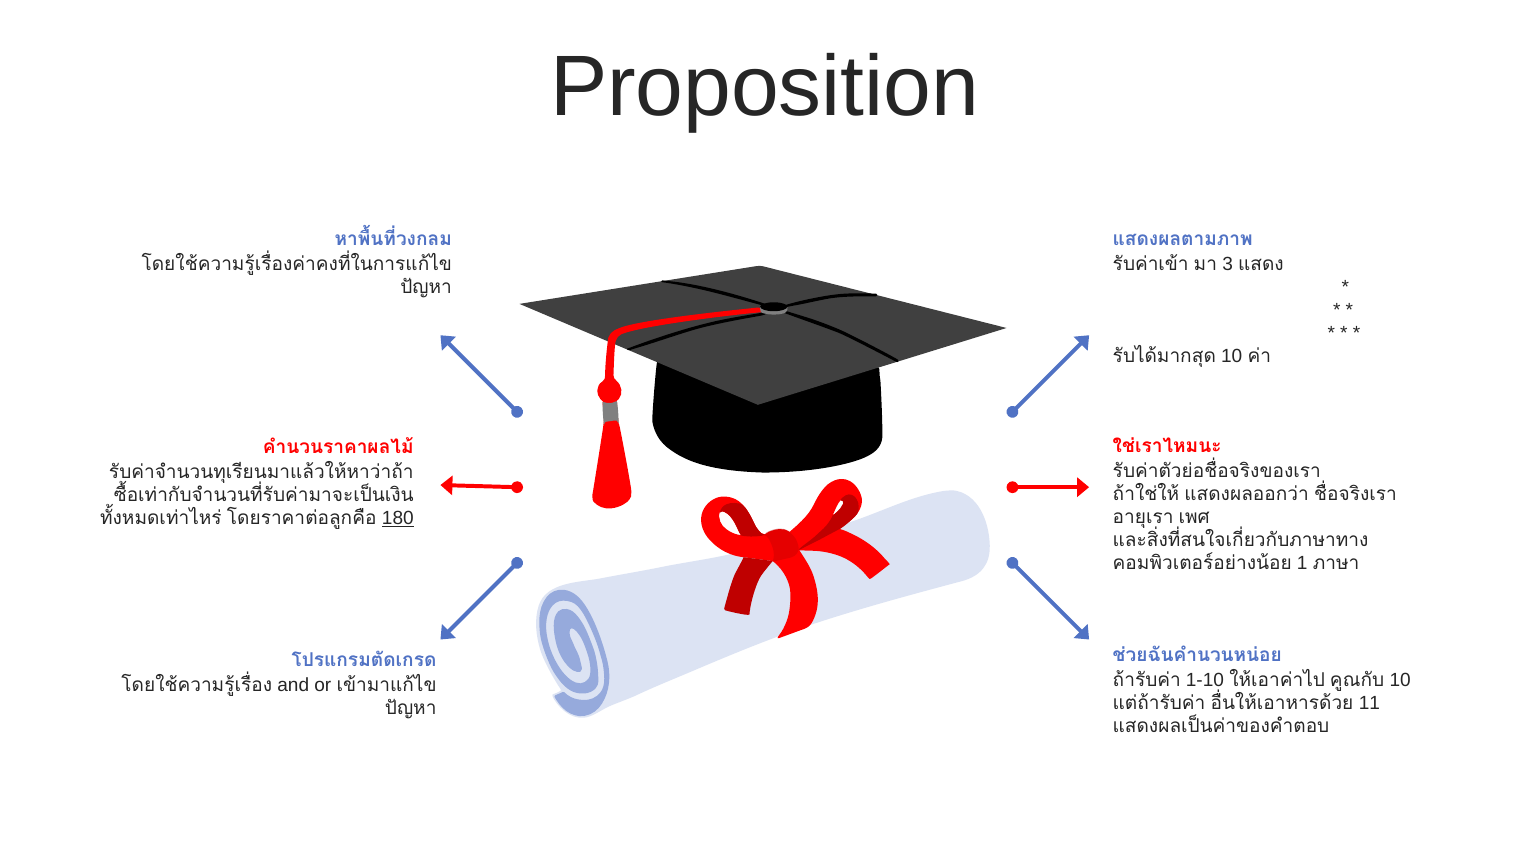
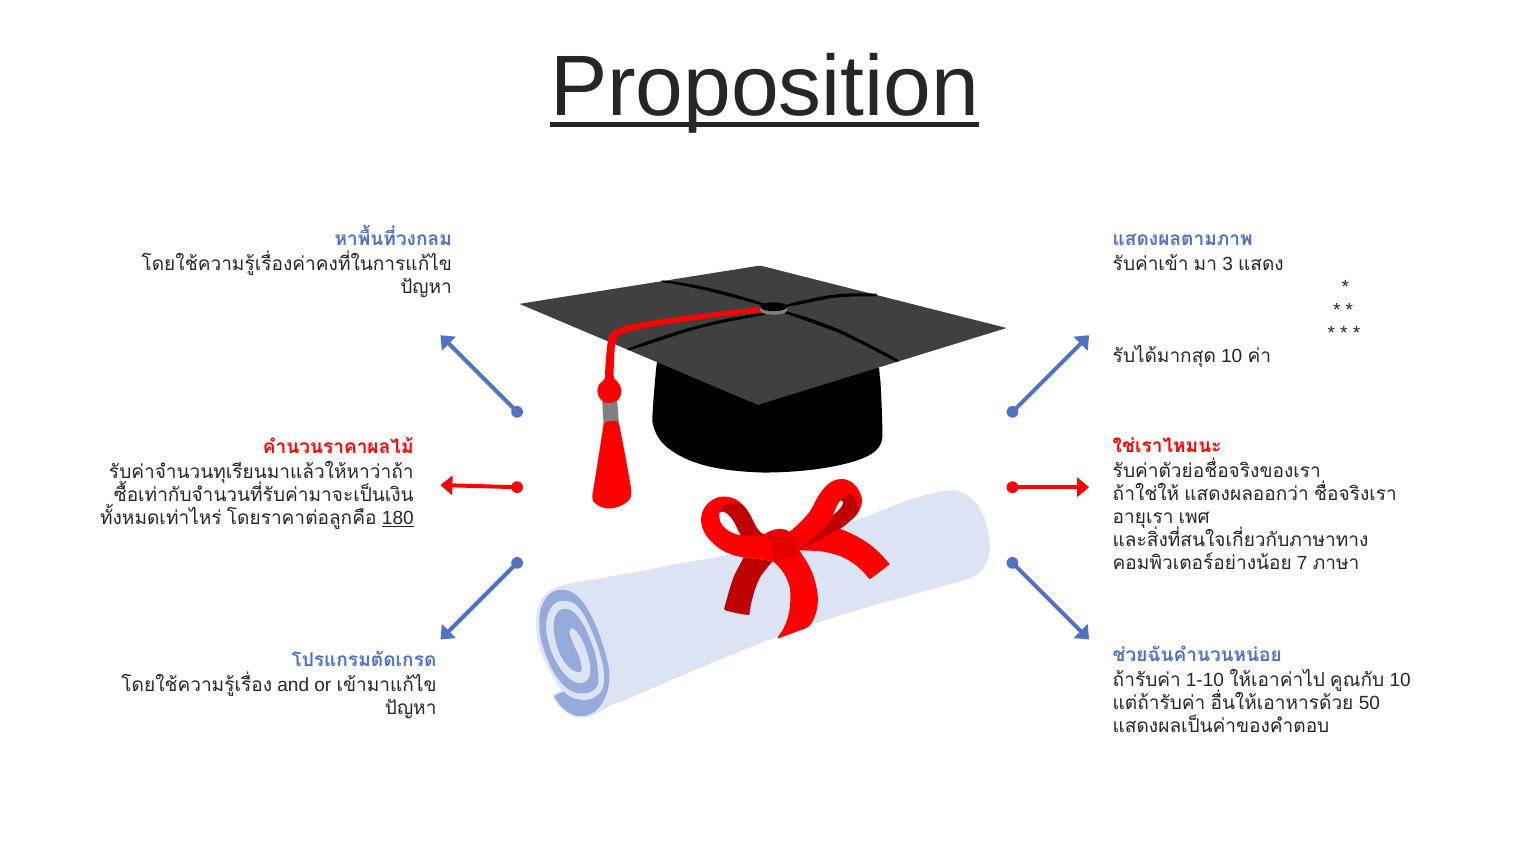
Proposition underline: none -> present
1: 1 -> 7
11: 11 -> 50
